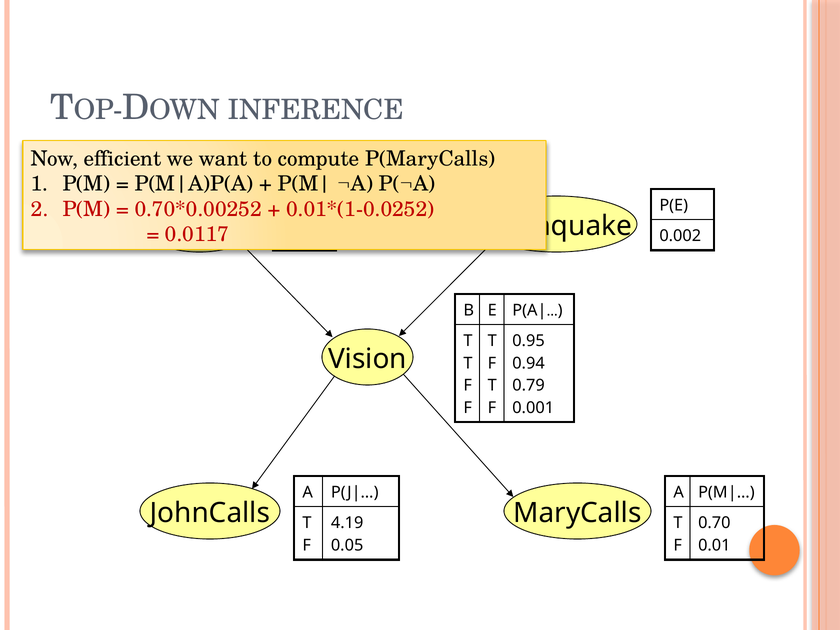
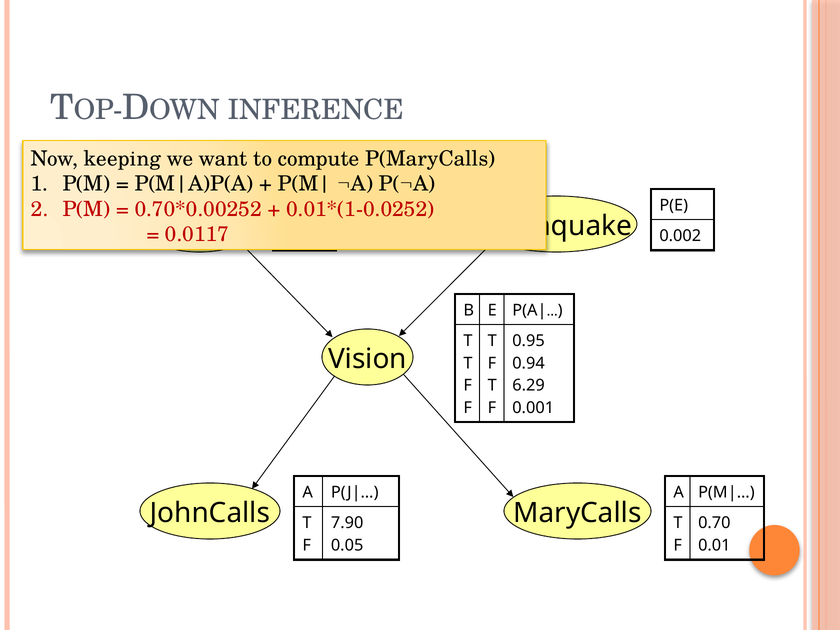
efficient: efficient -> keeping
0.79: 0.79 -> 6.29
4.19: 4.19 -> 7.90
